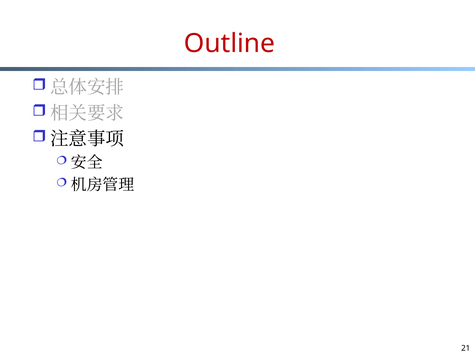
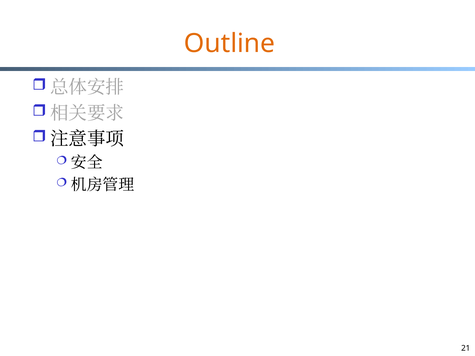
Outline colour: red -> orange
